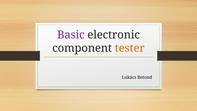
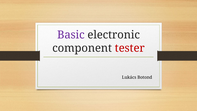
tester colour: orange -> red
